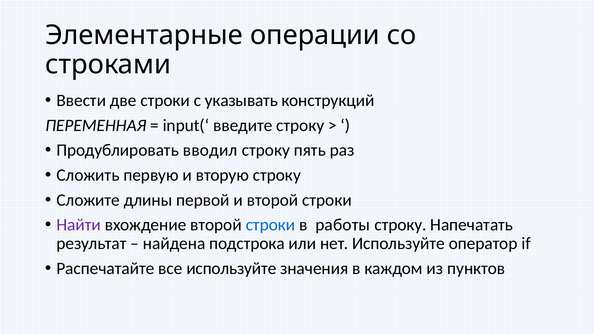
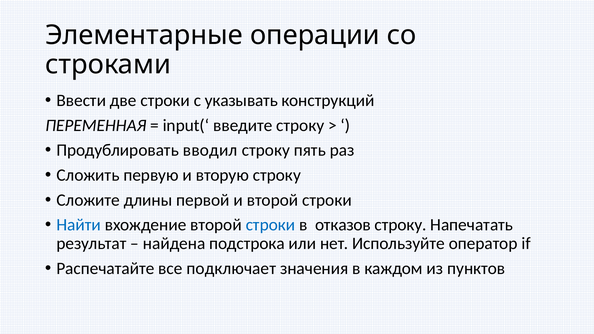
Найти colour: purple -> blue
работы: работы -> отказов
все используйте: используйте -> подключает
